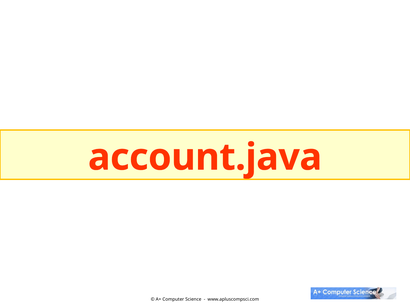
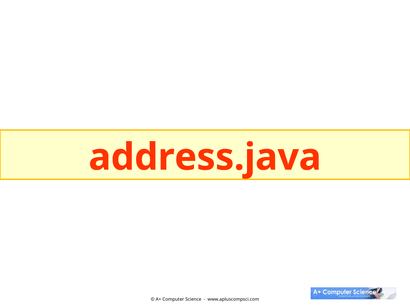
account.java: account.java -> address.java
